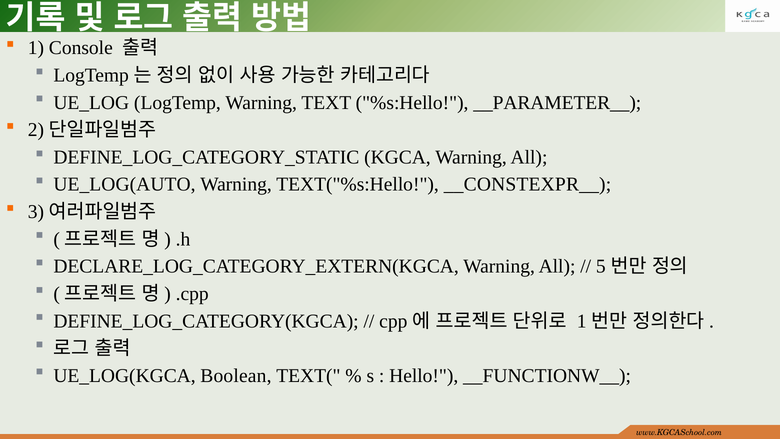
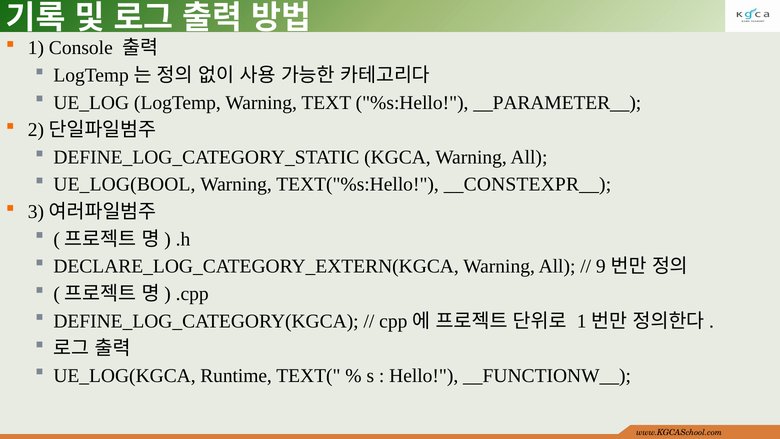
UE_LOG(AUTO: UE_LOG(AUTO -> UE_LOG(BOOL
5: 5 -> 9
Boolean: Boolean -> Runtime
